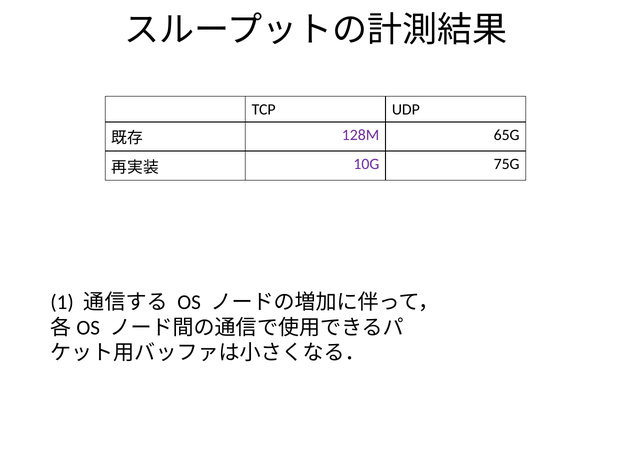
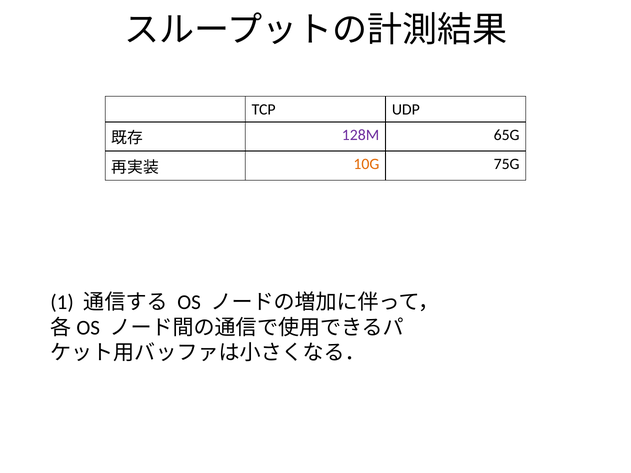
10G colour: purple -> orange
